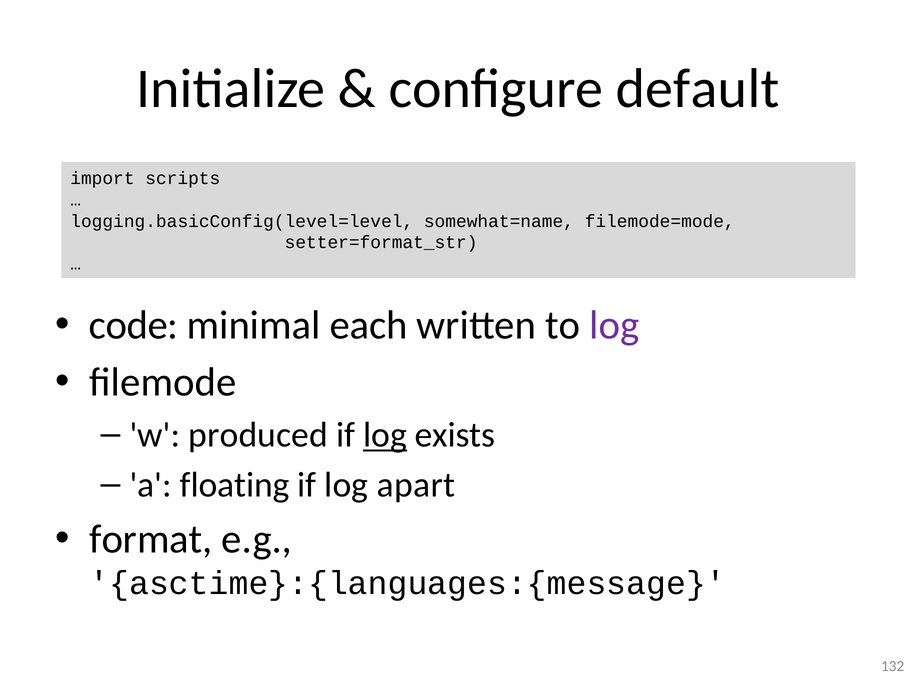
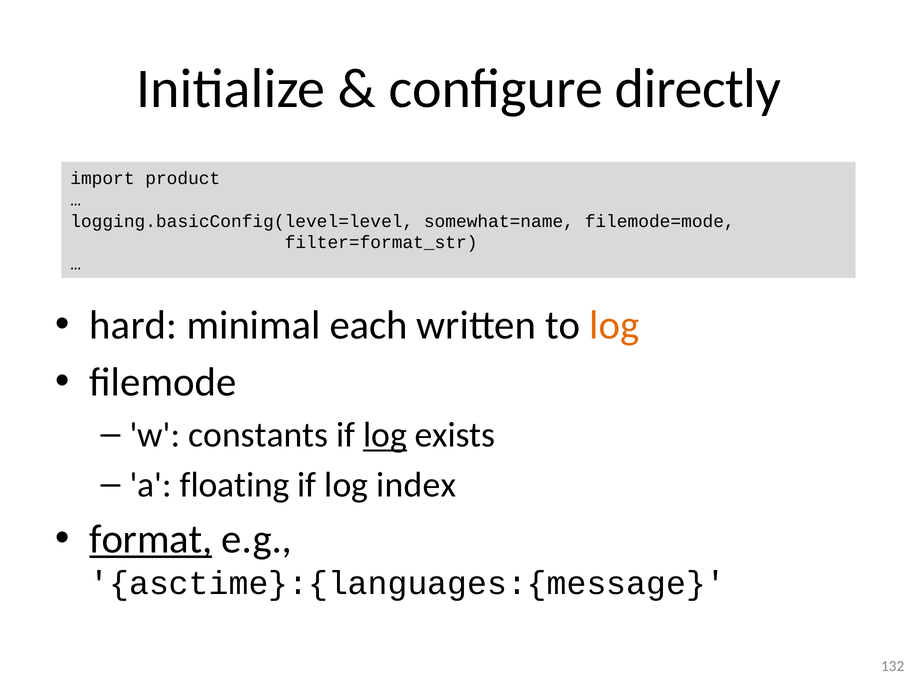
default: default -> directly
scripts: scripts -> product
setter=format_str: setter=format_str -> filter=format_str
code: code -> hard
log at (614, 325) colour: purple -> orange
produced: produced -> constants
apart: apart -> index
format underline: none -> present
